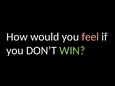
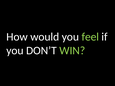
feel colour: pink -> light green
